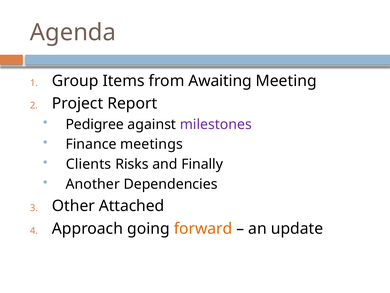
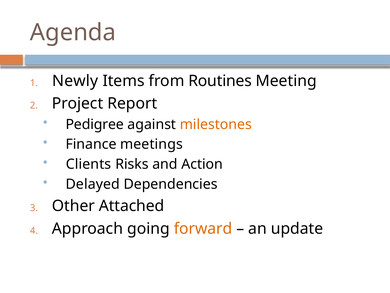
Group: Group -> Newly
Awaiting: Awaiting -> Routines
milestones colour: purple -> orange
Finally: Finally -> Action
Another: Another -> Delayed
